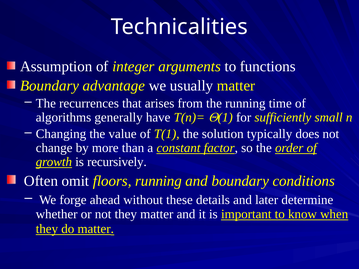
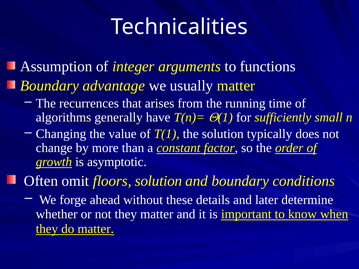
recursively: recursively -> asymptotic
floors running: running -> solution
